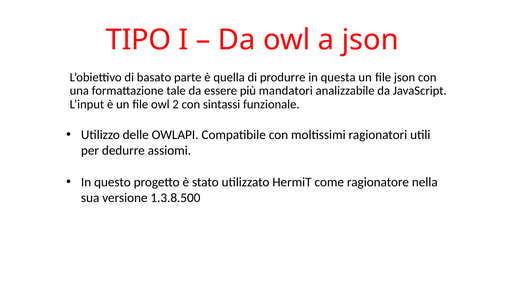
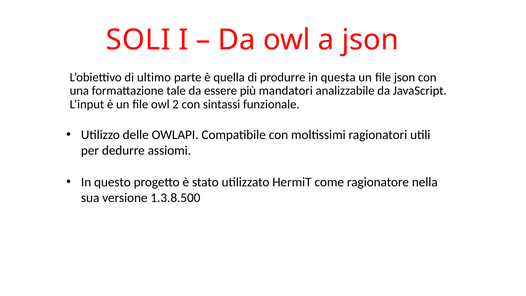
TIPO: TIPO -> SOLI
basato: basato -> ultimo
